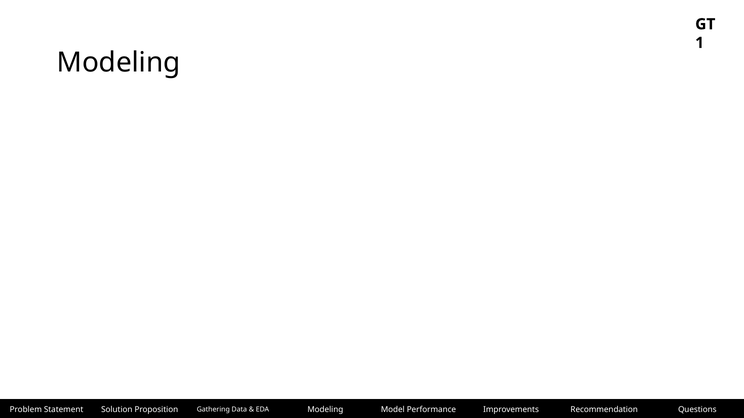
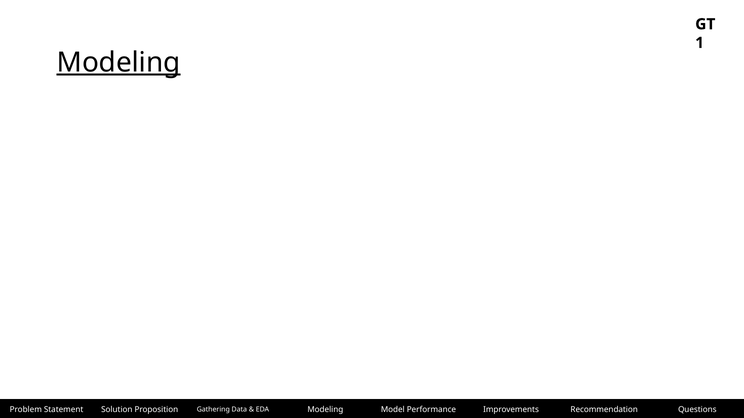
Modeling at (119, 63) underline: none -> present
